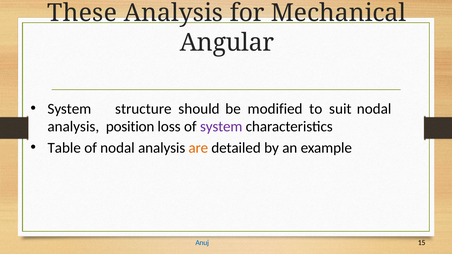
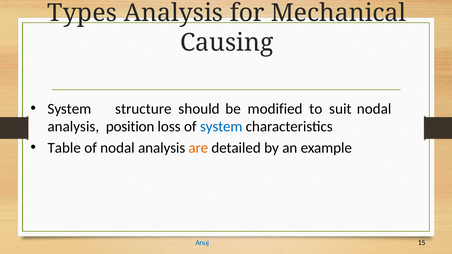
These: These -> Types
Angular: Angular -> Causing
system at (221, 127) colour: purple -> blue
